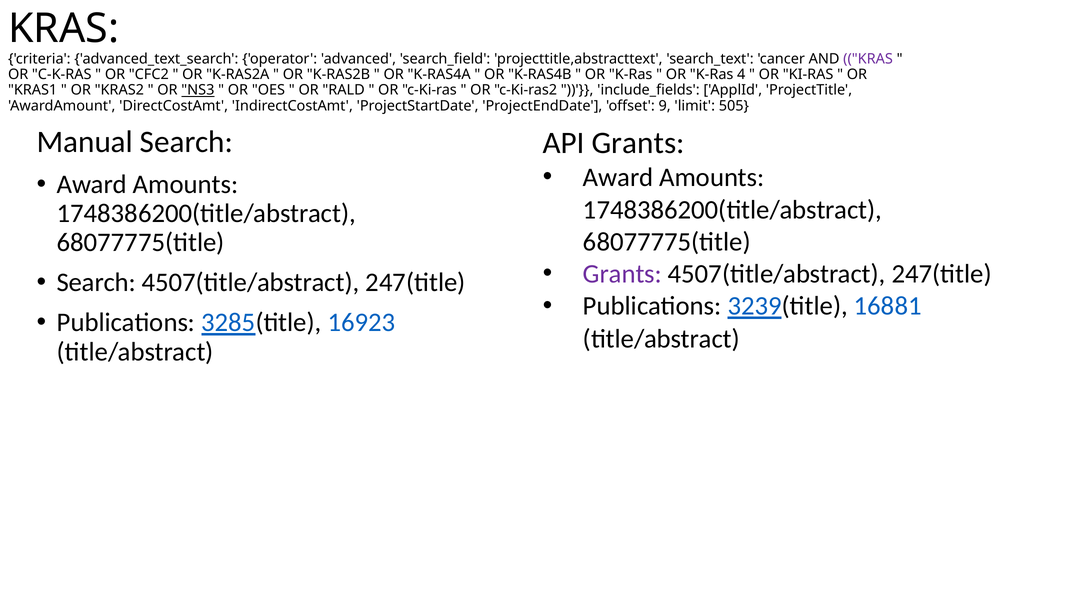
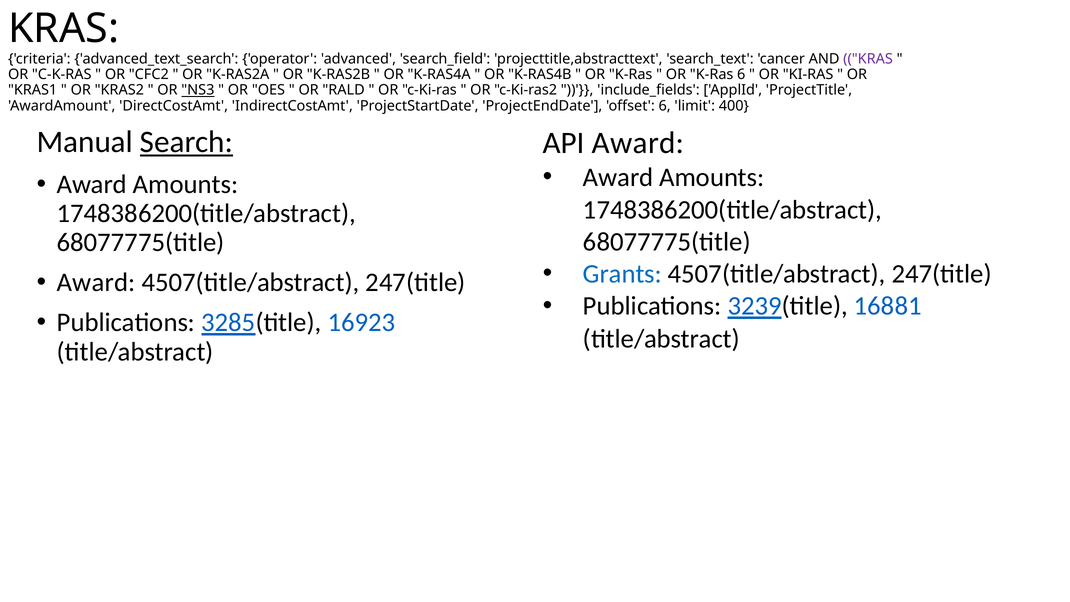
K-Ras 4: 4 -> 6
offset 9: 9 -> 6
505: 505 -> 400
Search at (186, 142) underline: none -> present
API Grants: Grants -> Award
Grants at (622, 274) colour: purple -> blue
Search at (96, 282): Search -> Award
